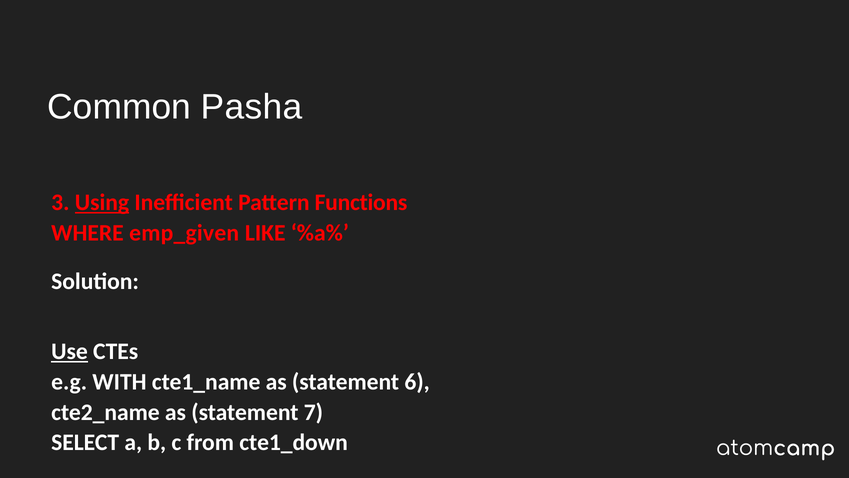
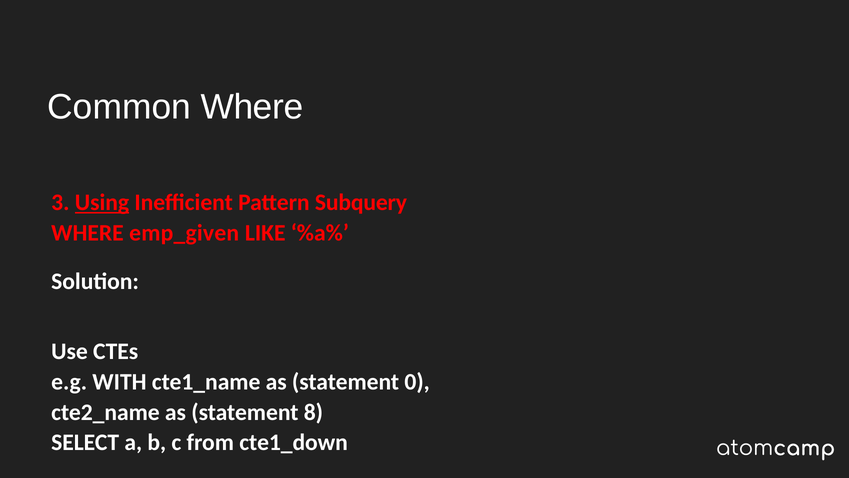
Common Pasha: Pasha -> Where
Functions: Functions -> Subquery
Use underline: present -> none
6: 6 -> 0
7: 7 -> 8
